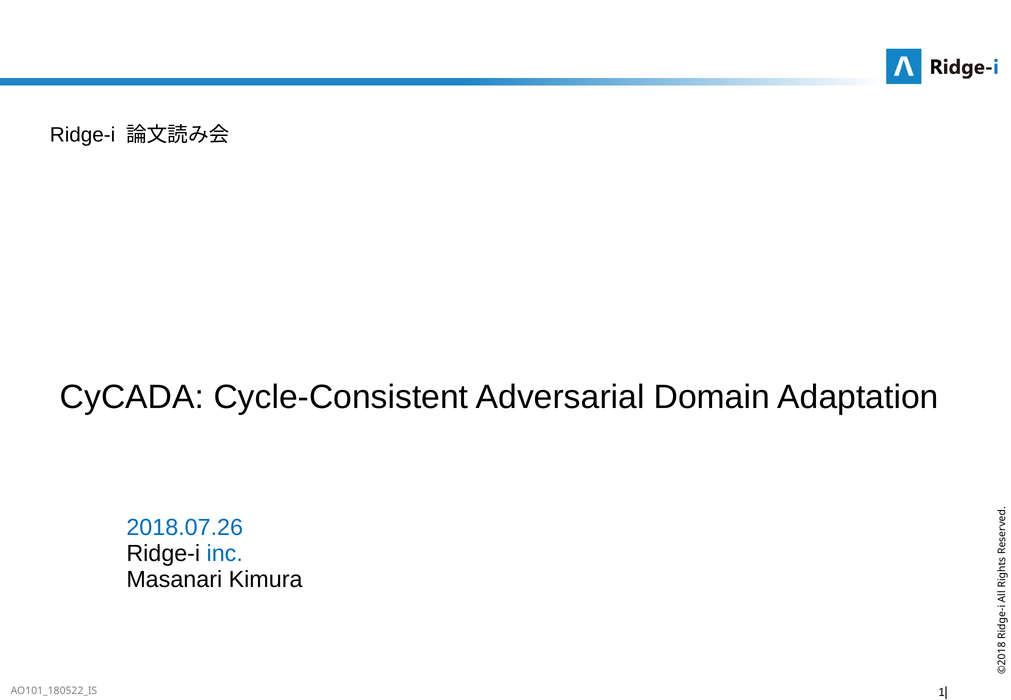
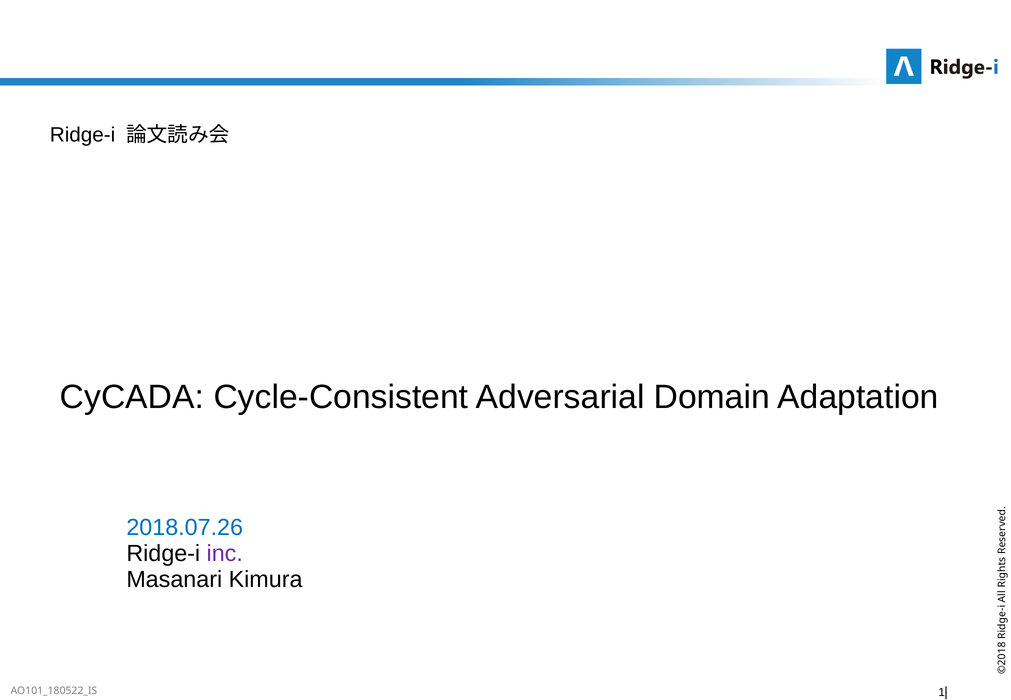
inc colour: blue -> purple
